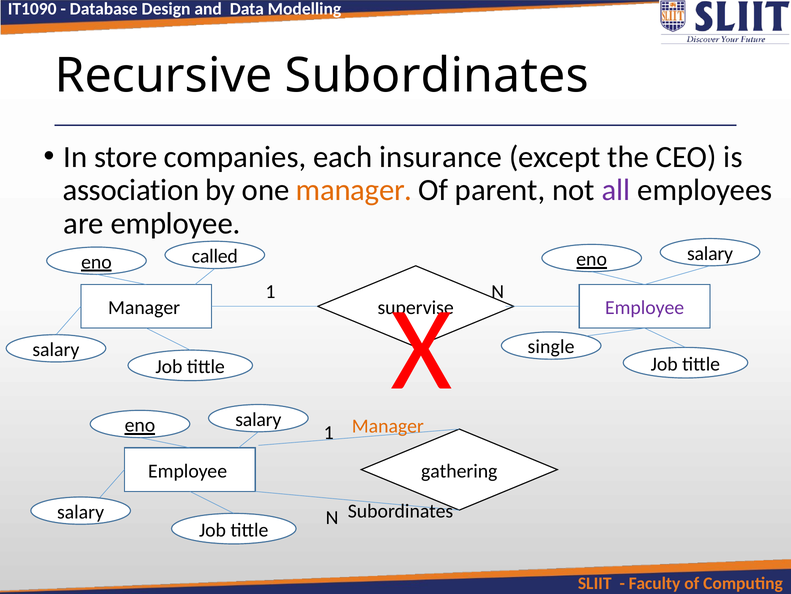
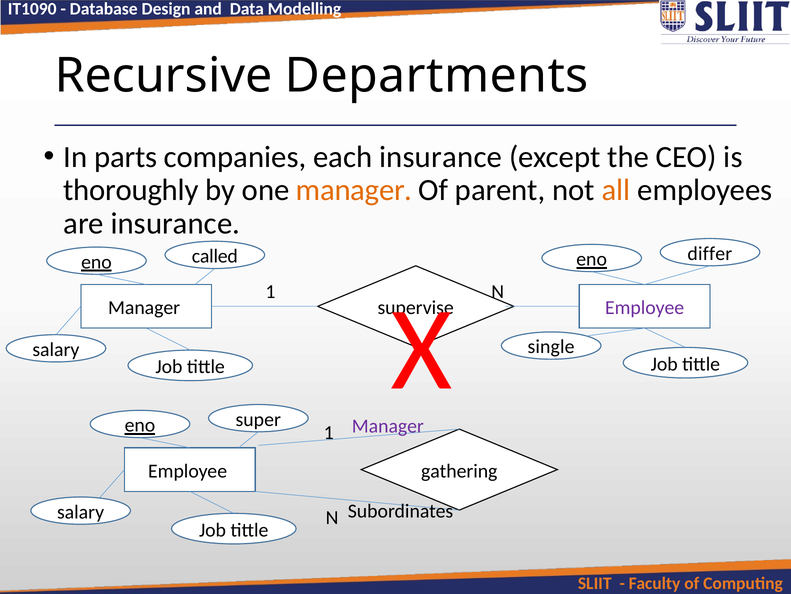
Recursive Subordinates: Subordinates -> Departments
store: store -> parts
association: association -> thoroughly
all colour: purple -> orange
are employee: employee -> insurance
salary at (710, 253): salary -> differ
salary at (258, 419): salary -> super
Manager at (388, 425) colour: orange -> purple
